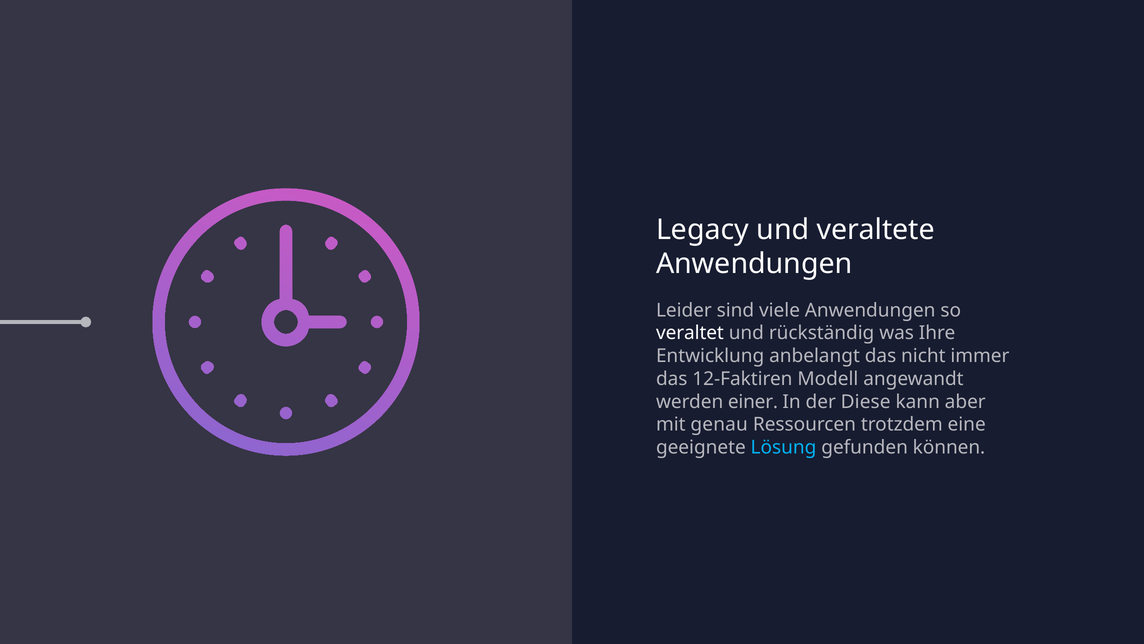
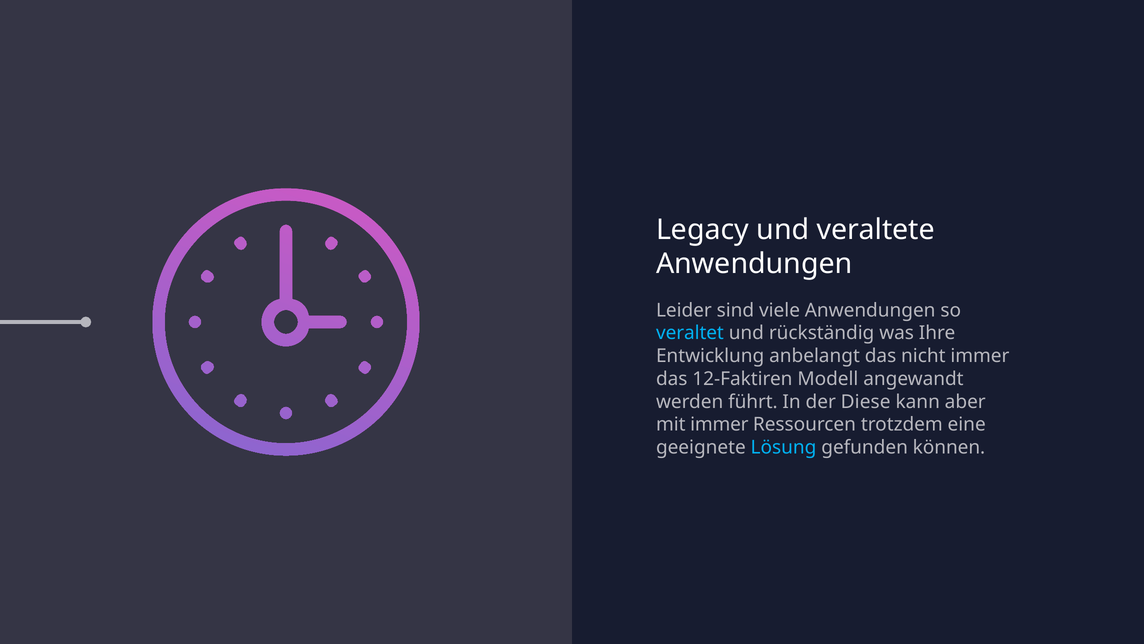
veraltet colour: white -> light blue
einer: einer -> führt
mit genau: genau -> immer
